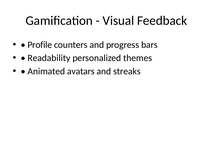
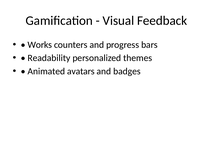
Profile: Profile -> Works
streaks: streaks -> badges
